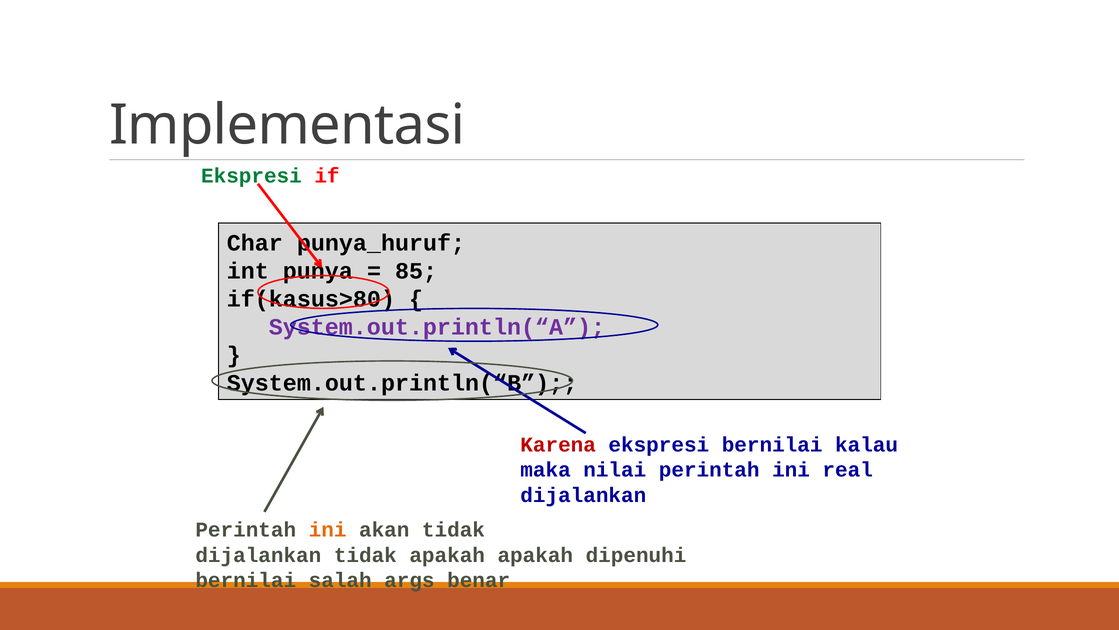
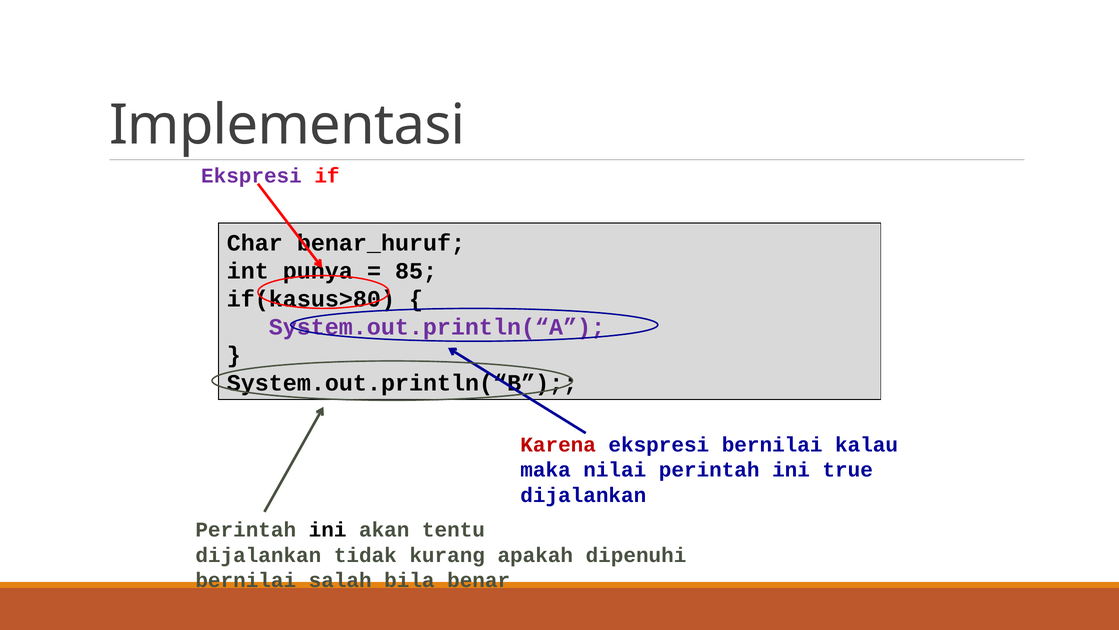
Ekspresi at (251, 176) colour: green -> purple
punya_huruf: punya_huruf -> benar_huruf
real: real -> true
ini at (328, 530) colour: orange -> black
akan tidak: tidak -> tentu
tidak apakah: apakah -> kurang
args: args -> bila
